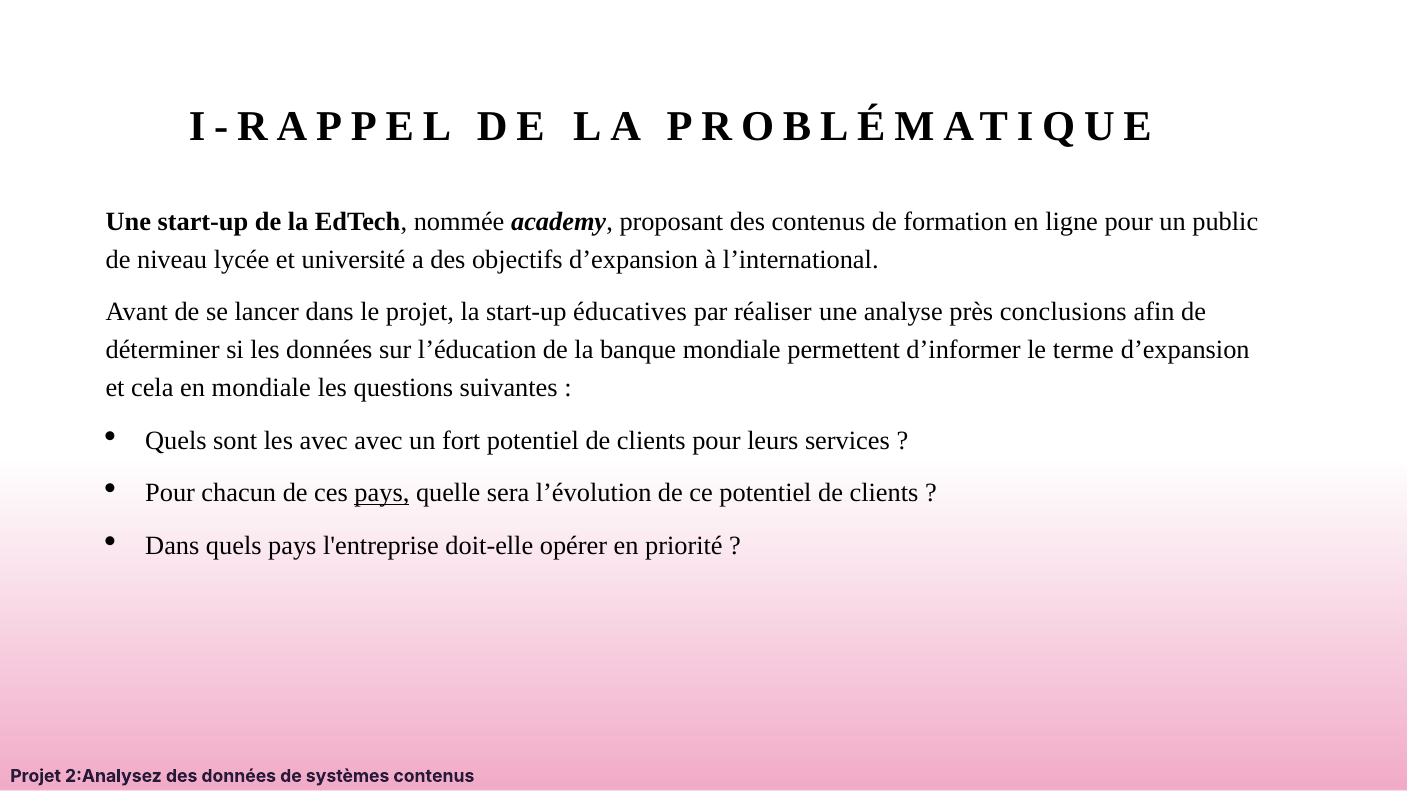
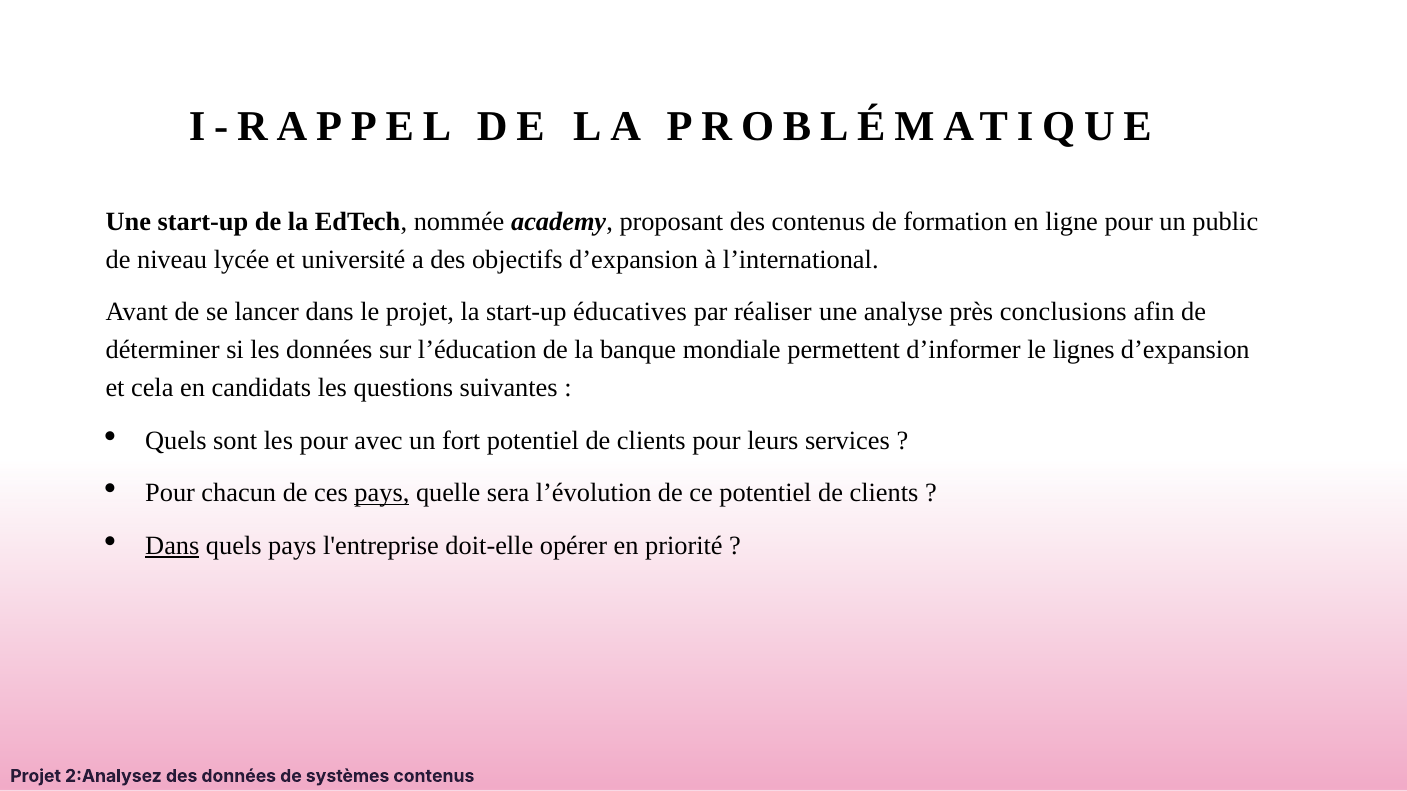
terme: terme -> lignes
en mondiale: mondiale -> candidats
les avec: avec -> pour
Dans at (172, 546) underline: none -> present
